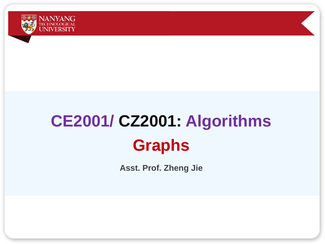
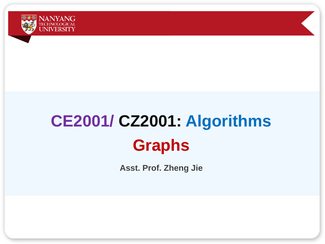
Algorithms colour: purple -> blue
